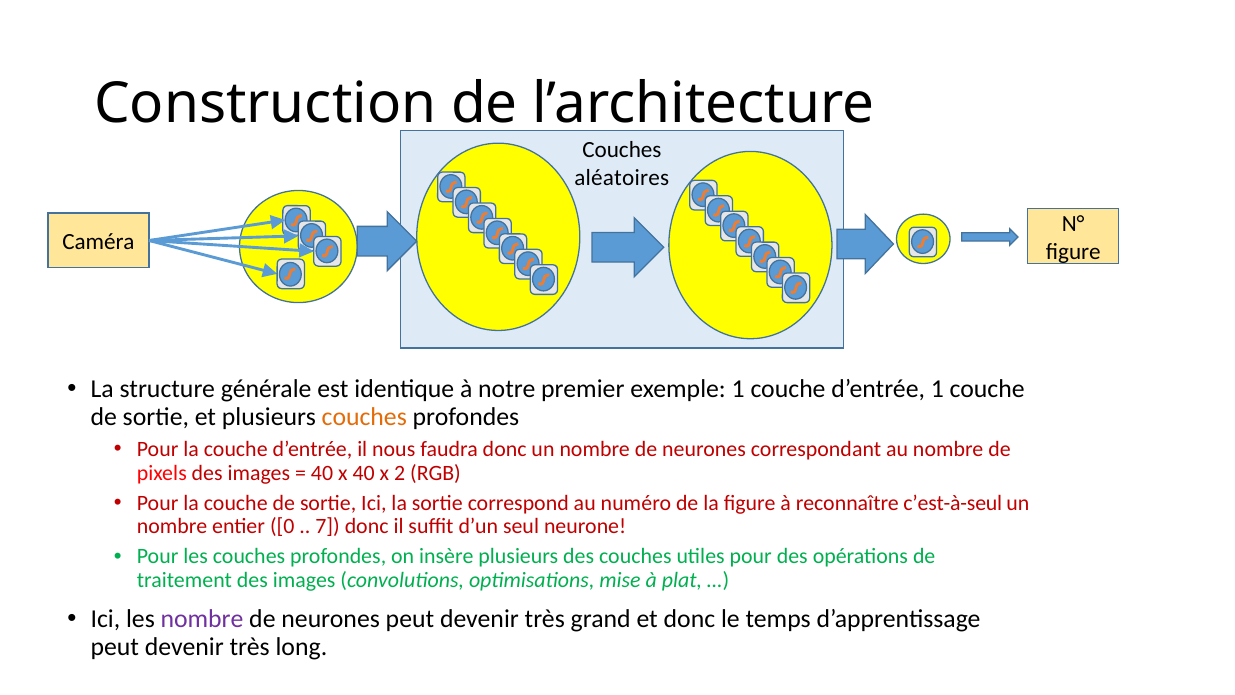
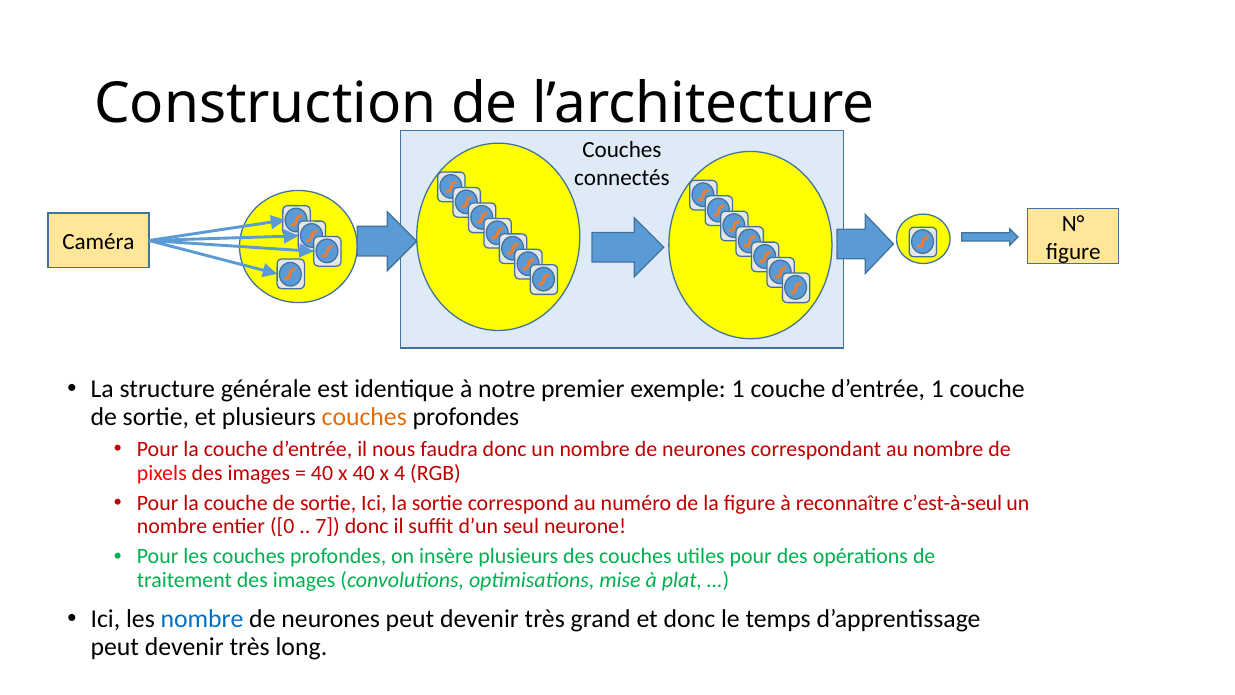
aléatoires: aléatoires -> connectés
2: 2 -> 4
nombre at (202, 619) colour: purple -> blue
